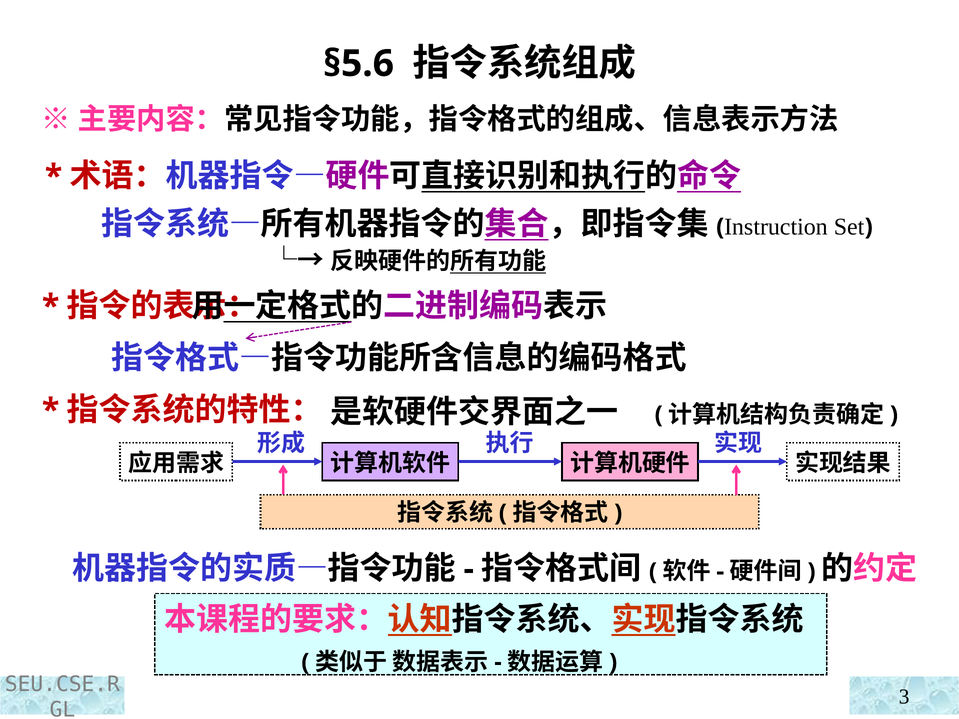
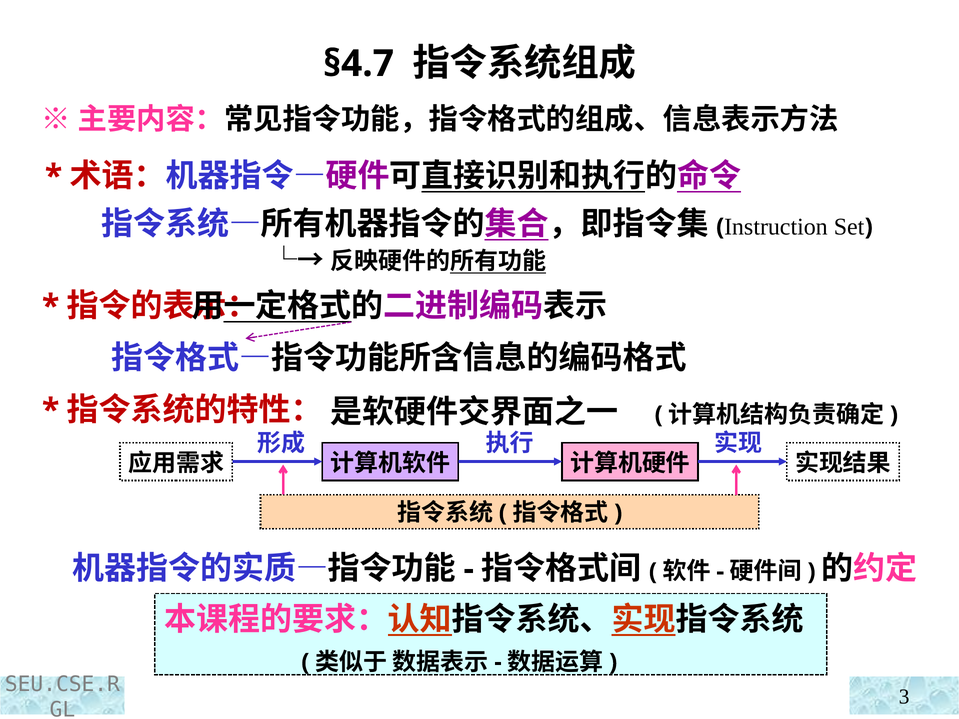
§5.6: §5.6 -> §4.7
